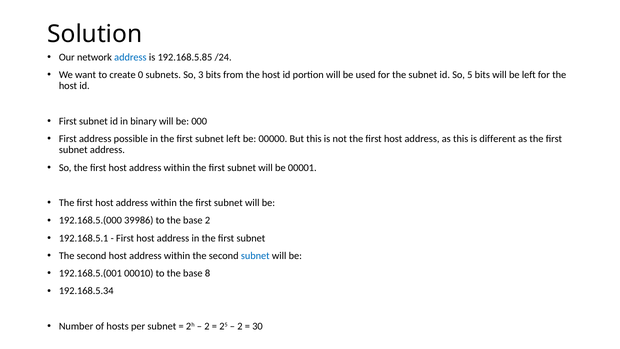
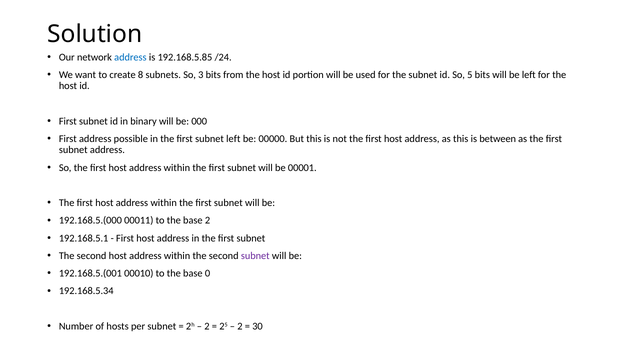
0: 0 -> 8
different: different -> between
39986: 39986 -> 00011
subnet at (255, 256) colour: blue -> purple
8: 8 -> 0
